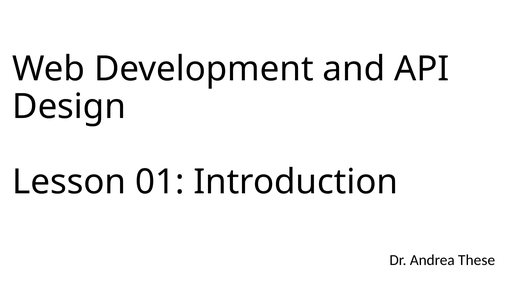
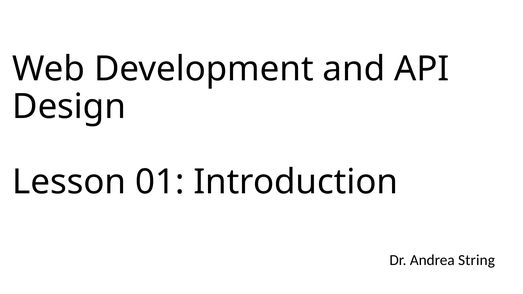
These: These -> String
